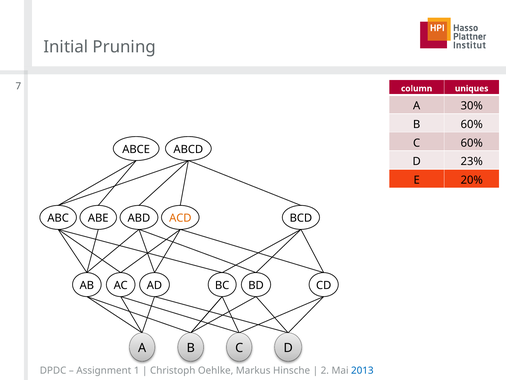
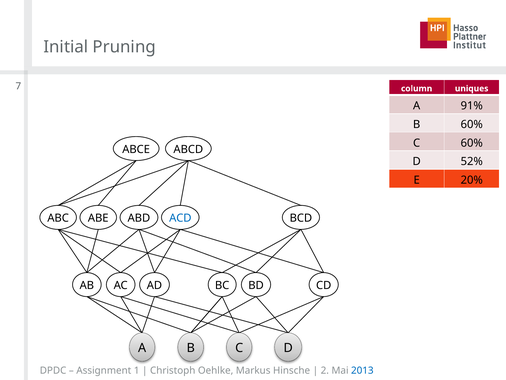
30%: 30% -> 91%
23%: 23% -> 52%
ACD colour: orange -> blue
